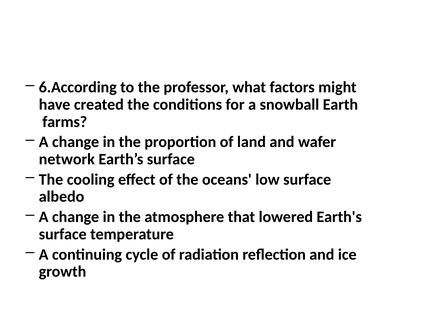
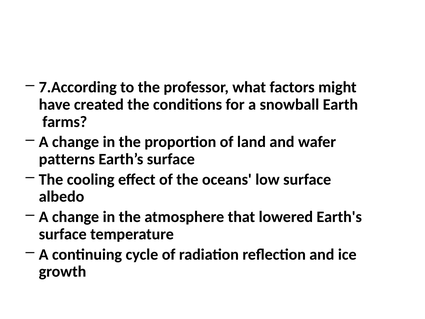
6.According: 6.According -> 7.According
network: network -> patterns
